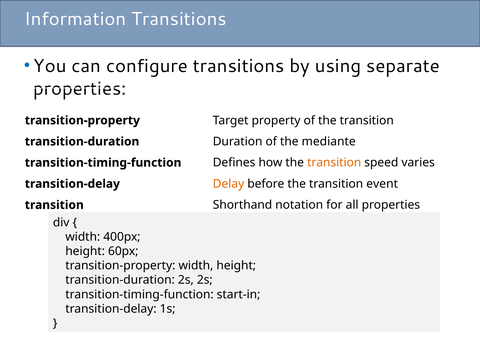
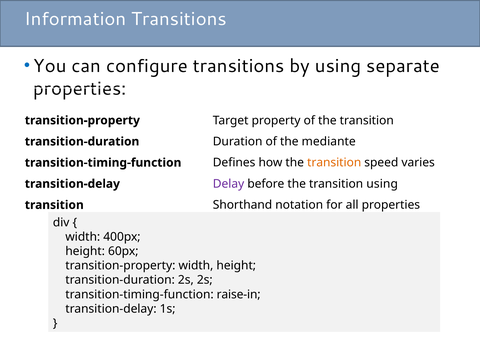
Delay colour: orange -> purple
transition event: event -> using
start-in: start-in -> raise-in
